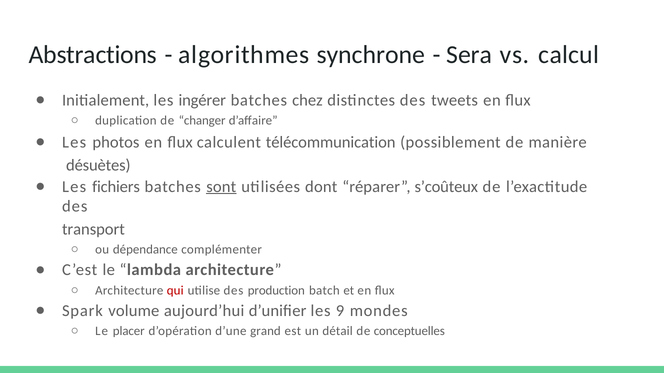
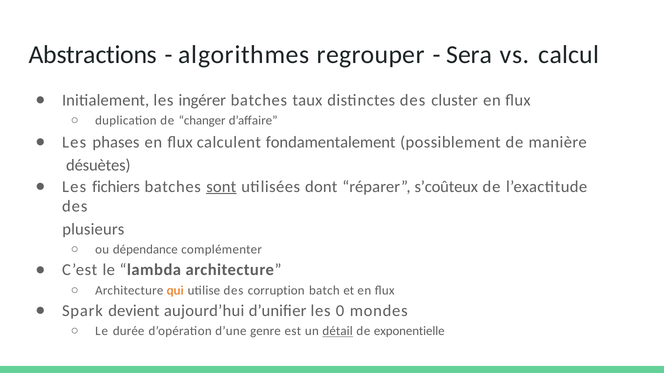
synchrone: synchrone -> regrouper
chez: chez -> taux
tweets: tweets -> cluster
photos: photos -> phases
télécommunication: télécommunication -> fondamentalement
transport: transport -> plusieurs
qui colour: red -> orange
production: production -> corruption
volume: volume -> devient
9: 9 -> 0
placer: placer -> durée
grand: grand -> genre
détail underline: none -> present
conceptuelles: conceptuelles -> exponentielle
